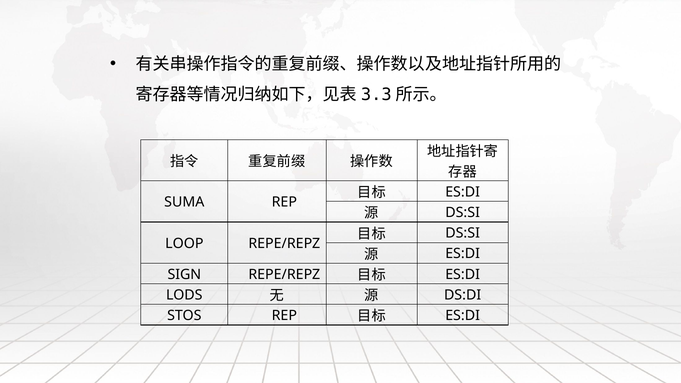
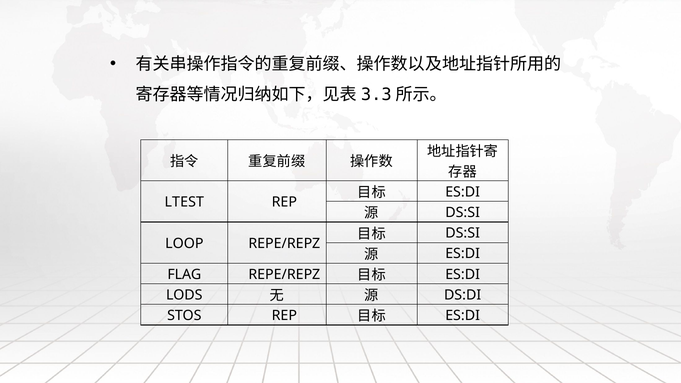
SUMA: SUMA -> LTEST
SIGN: SIGN -> FLAG
